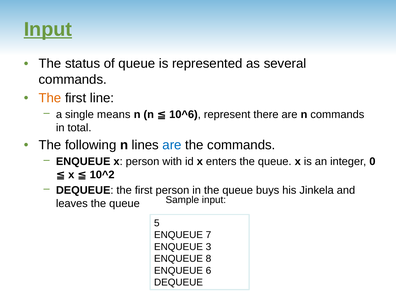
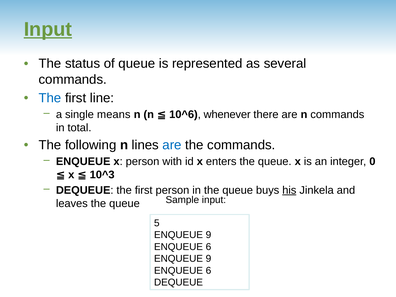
The at (50, 98) colour: orange -> blue
represent: represent -> whenever
10^2: 10^2 -> 10^3
his underline: none -> present
7 at (208, 235): 7 -> 9
3 at (208, 247): 3 -> 6
8 at (208, 259): 8 -> 9
